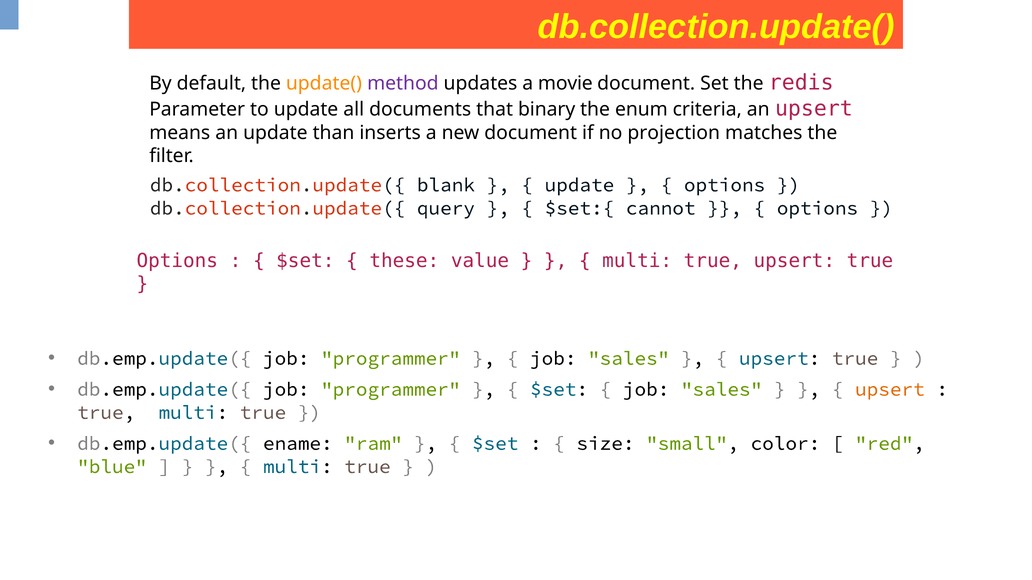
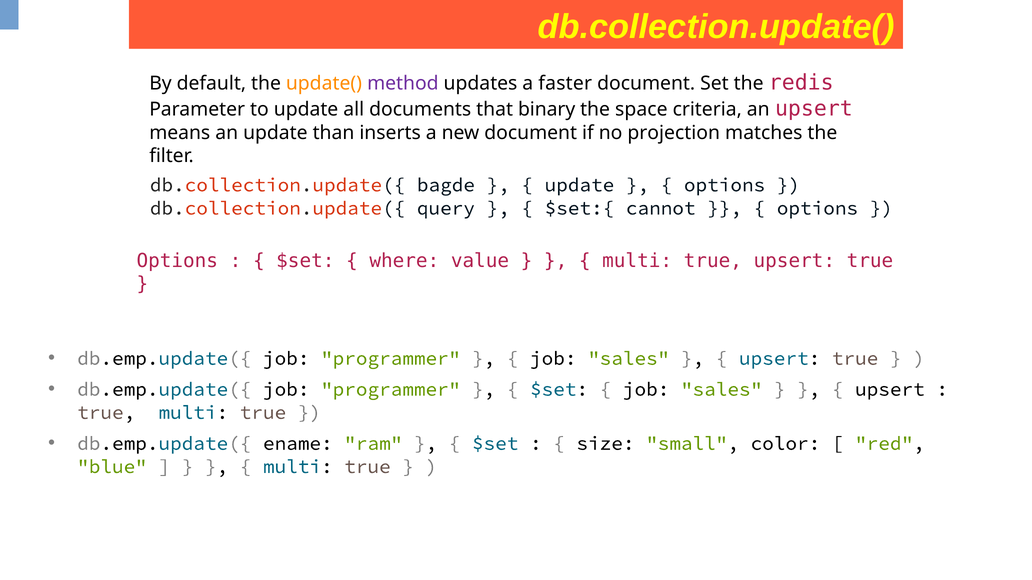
movie: movie -> faster
enum: enum -> space
blank: blank -> bagde
these: these -> where
upsert at (890, 390) colour: orange -> black
